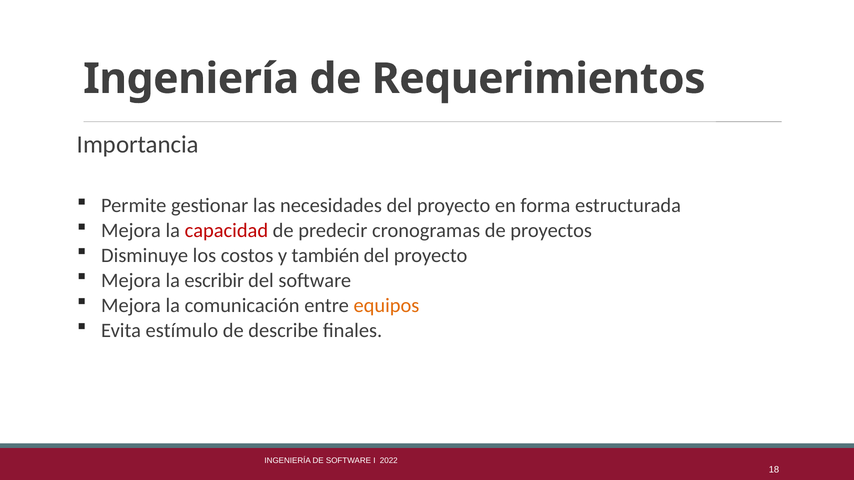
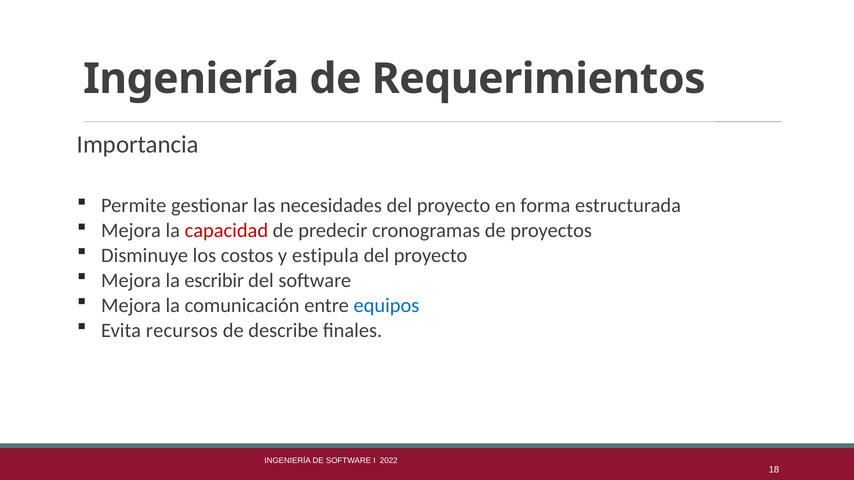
también: también -> estipula
equipos colour: orange -> blue
estímulo: estímulo -> recursos
